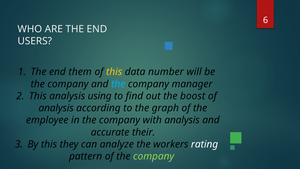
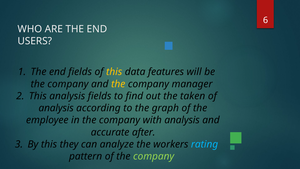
end them: them -> fields
number: number -> features
the at (118, 84) colour: light blue -> yellow
analysis using: using -> fields
boost: boost -> taken
their: their -> after
rating colour: white -> light blue
